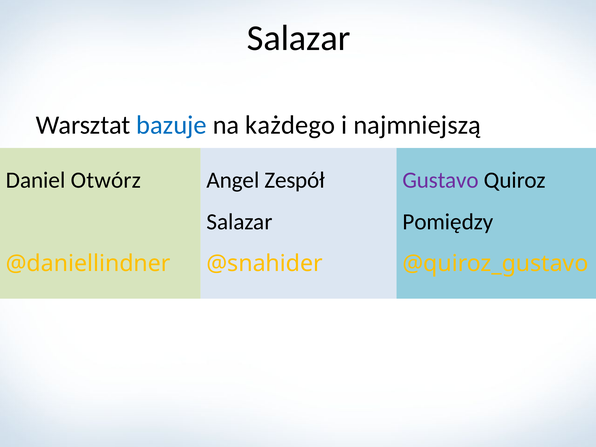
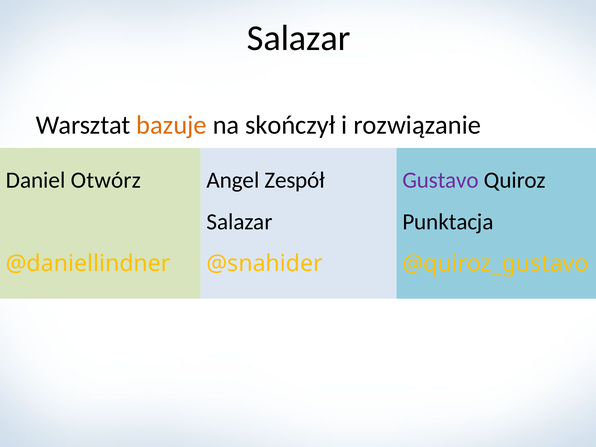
bazuje colour: blue -> orange
każdego: każdego -> skończył
najmniejszą: najmniejszą -> rozwiązanie
Pomiędzy: Pomiędzy -> Punktacja
